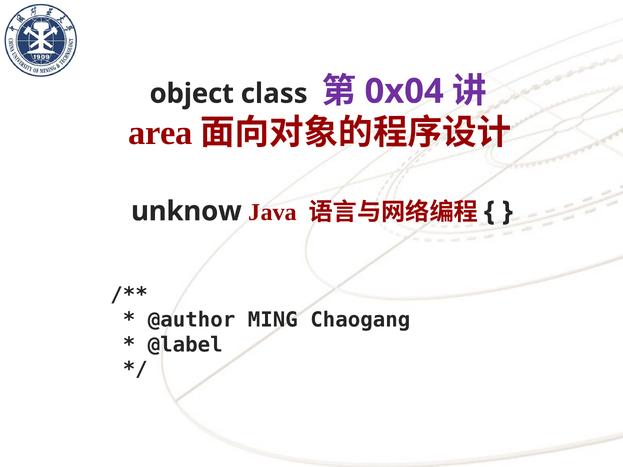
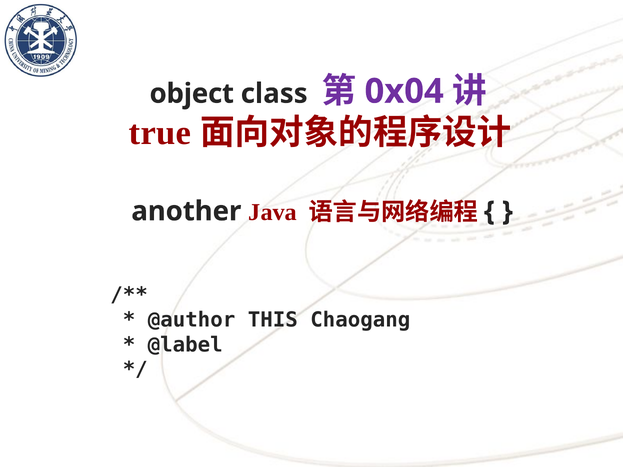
area: area -> true
unknow: unknow -> another
MING: MING -> THIS
